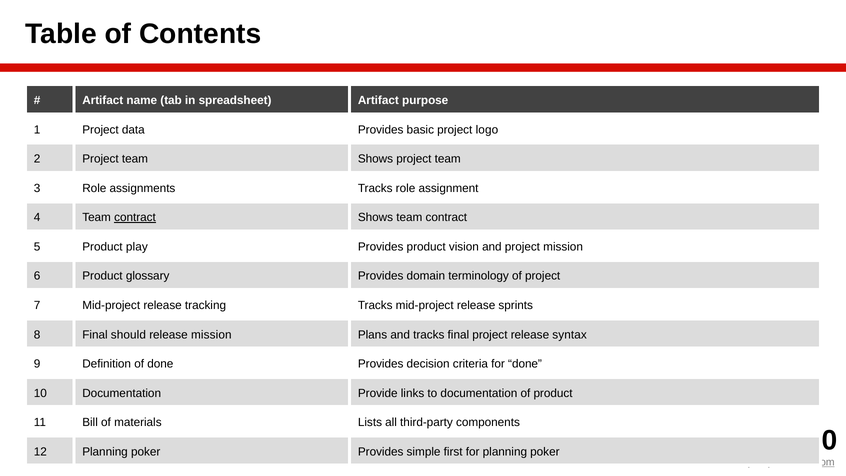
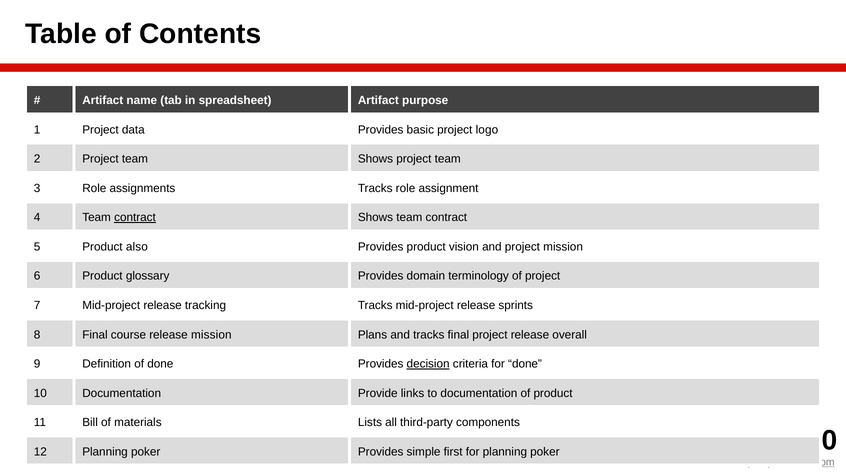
play: play -> also
should: should -> course
syntax: syntax -> overall
decision underline: none -> present
